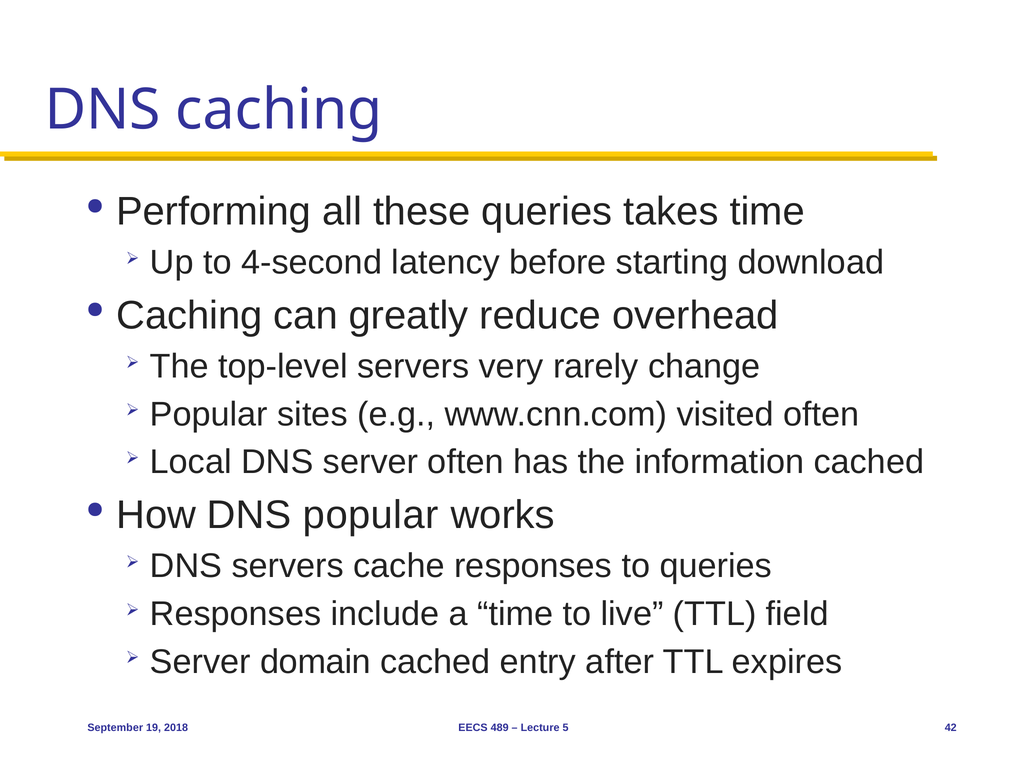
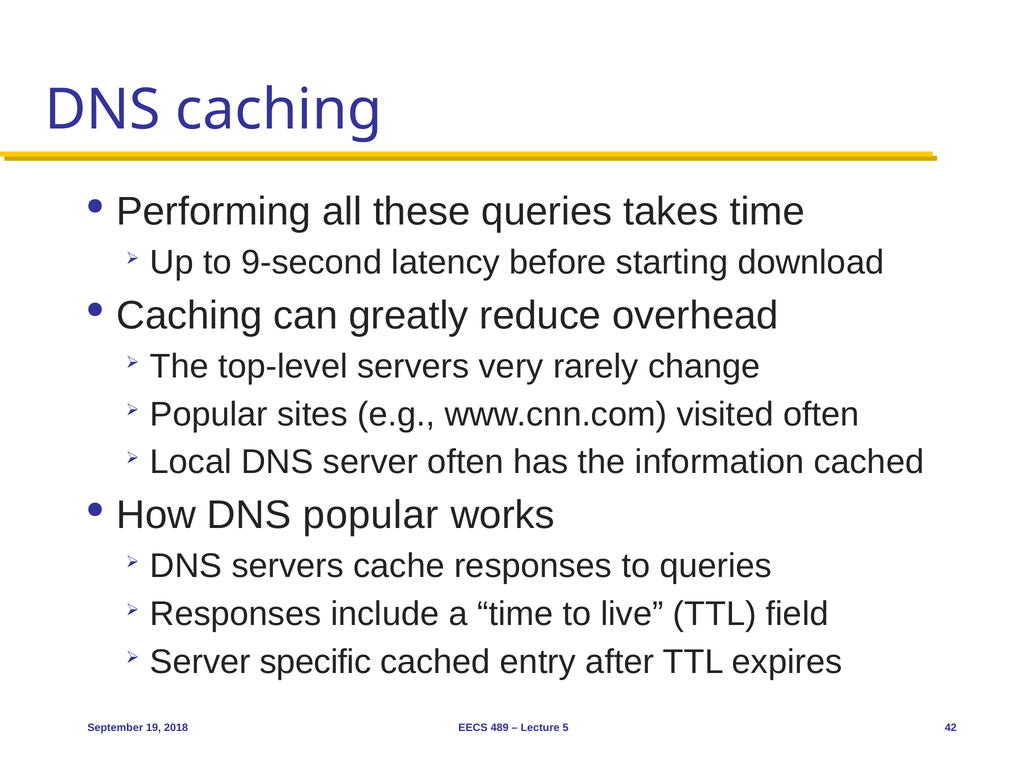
4-second: 4-second -> 9-second
domain: domain -> specific
